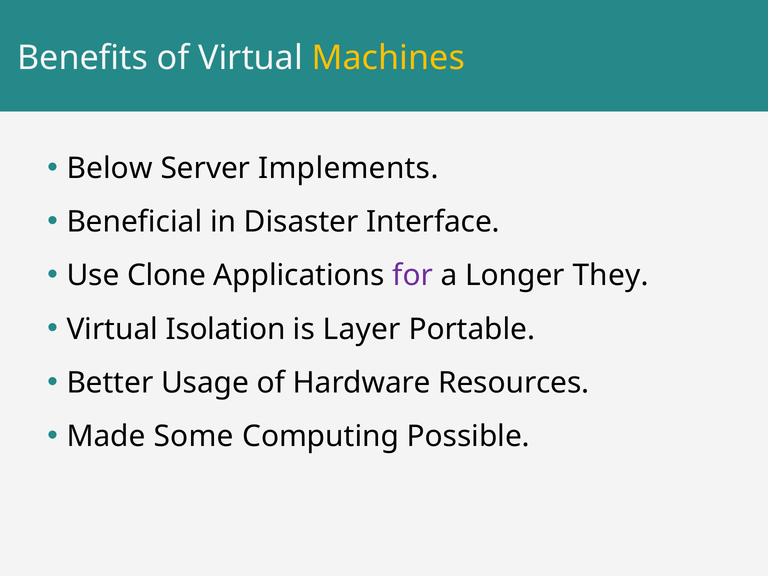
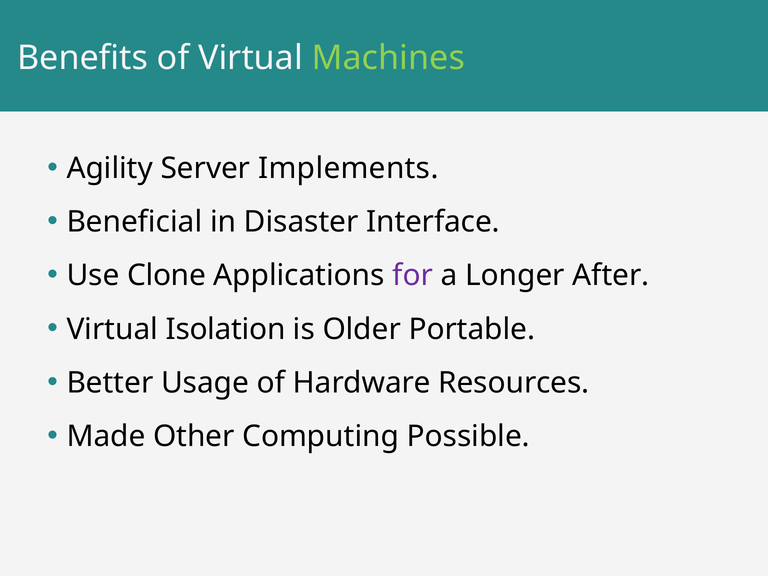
Machines colour: yellow -> light green
Below: Below -> Agility
They: They -> After
Layer: Layer -> Older
Some: Some -> Other
